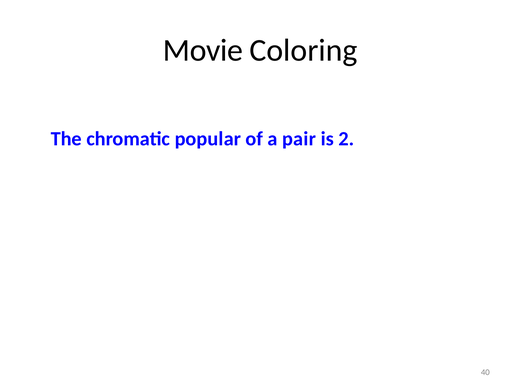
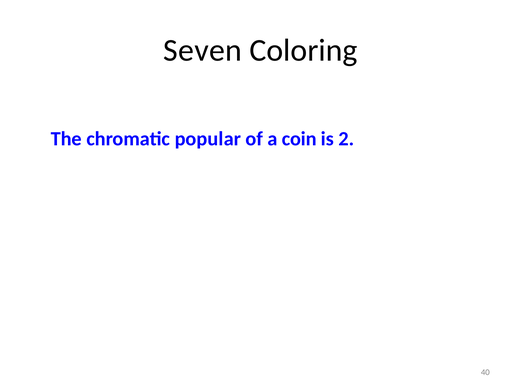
Movie: Movie -> Seven
pair: pair -> coin
